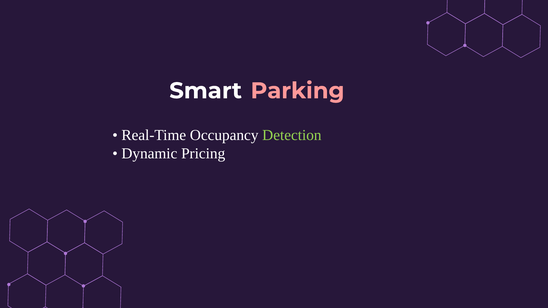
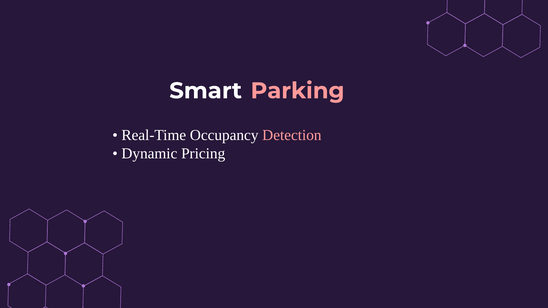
Detection colour: light green -> pink
